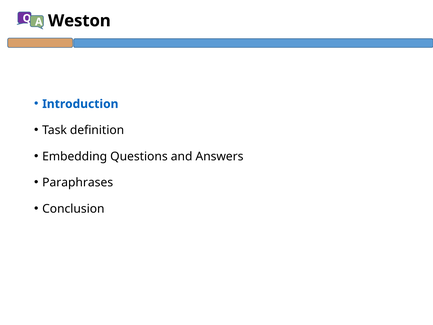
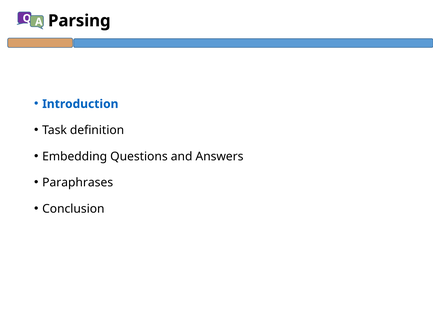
Weston: Weston -> Parsing
